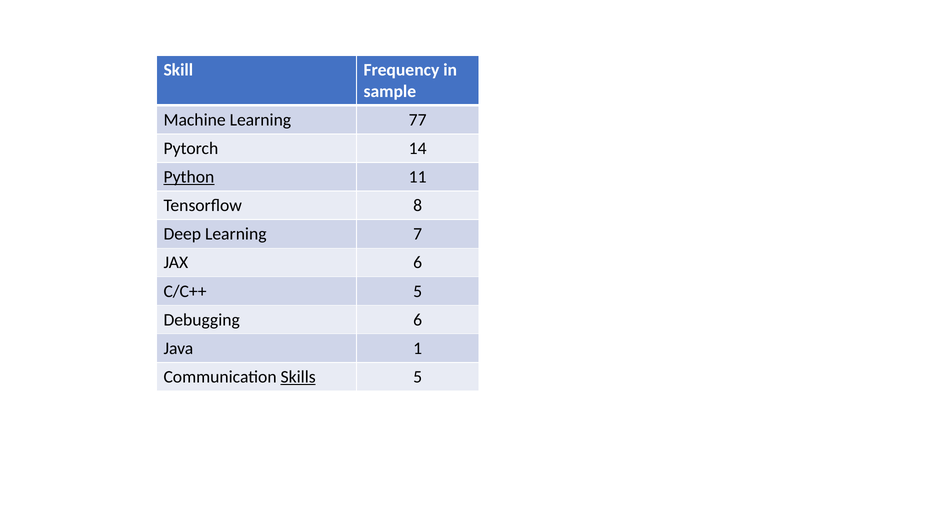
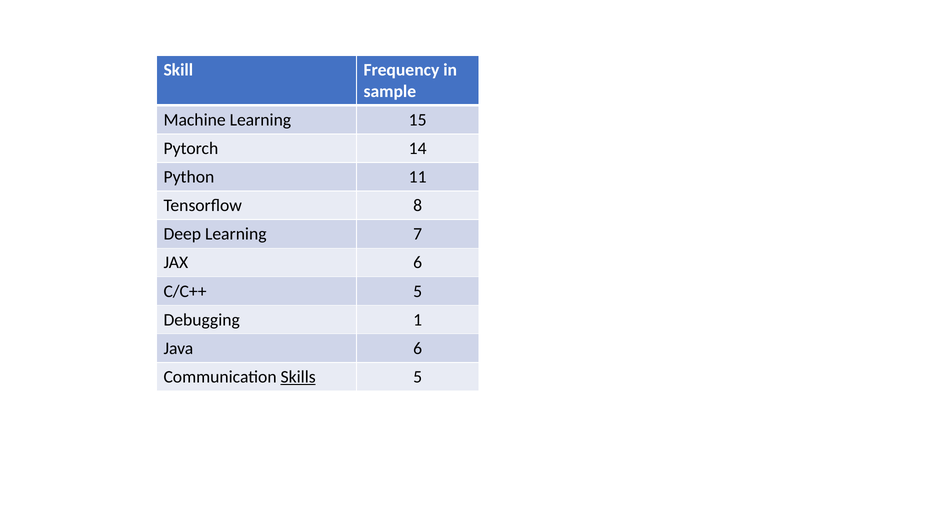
77: 77 -> 15
Python underline: present -> none
Debugging 6: 6 -> 1
Java 1: 1 -> 6
